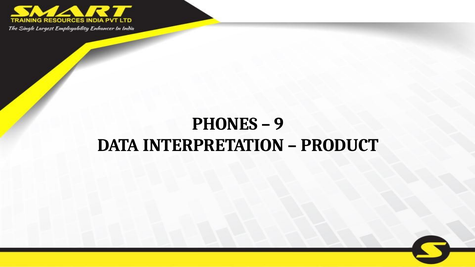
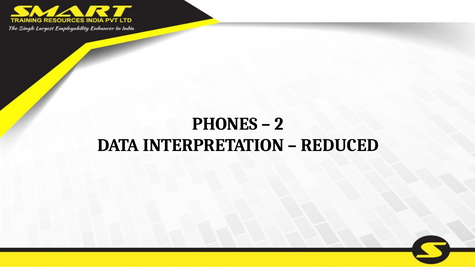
9: 9 -> 2
PRODUCT: PRODUCT -> REDUCED
